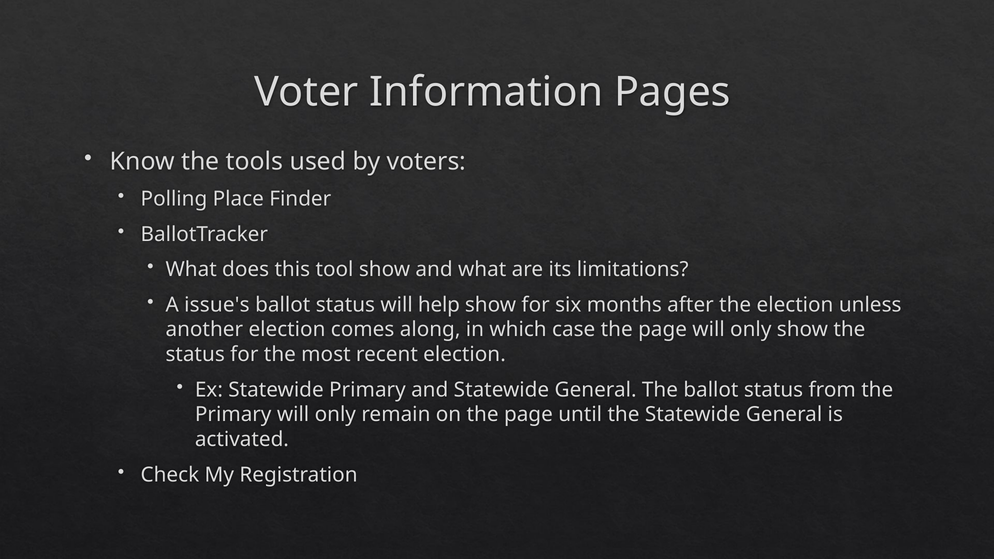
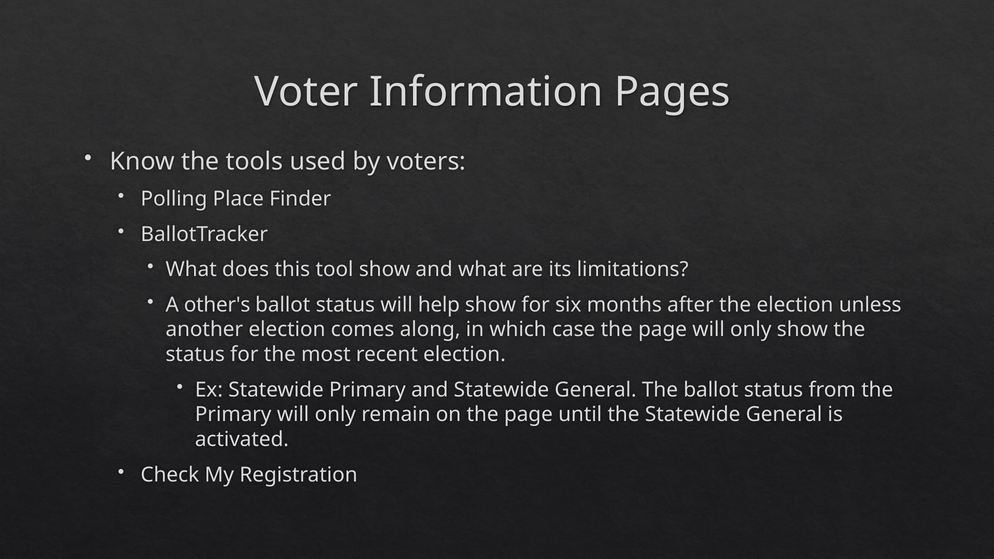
issue's: issue's -> other's
